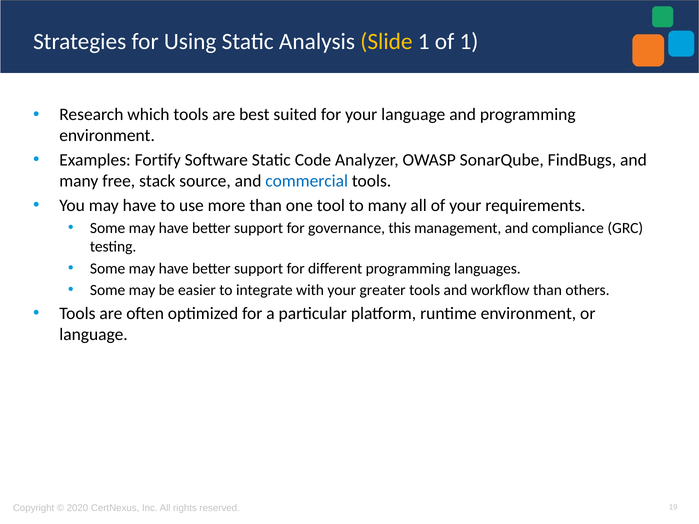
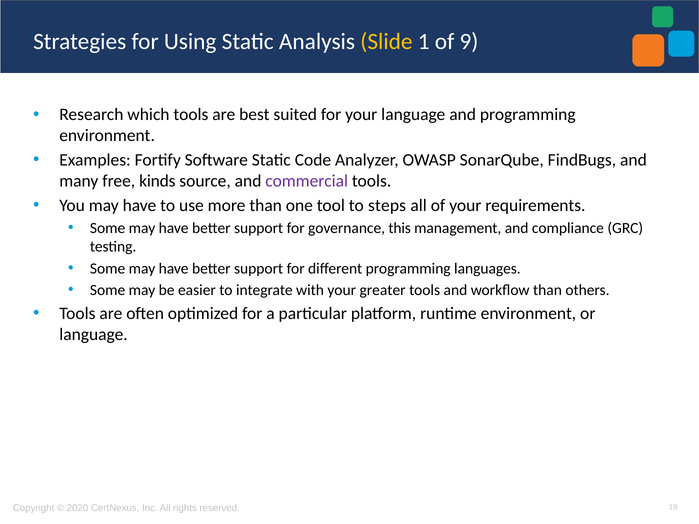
of 1: 1 -> 9
stack: stack -> kinds
commercial colour: blue -> purple
to many: many -> steps
